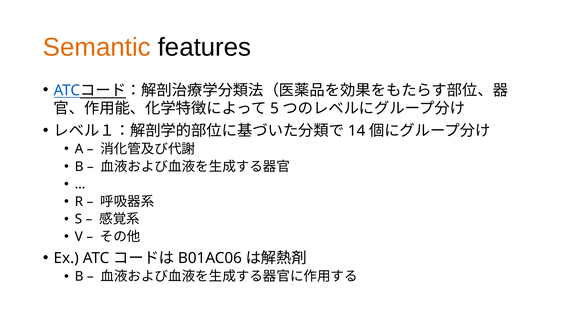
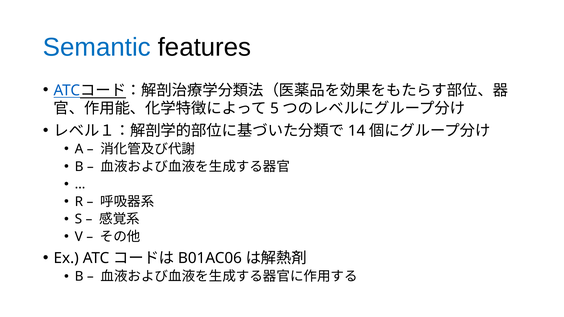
Semantic colour: orange -> blue
